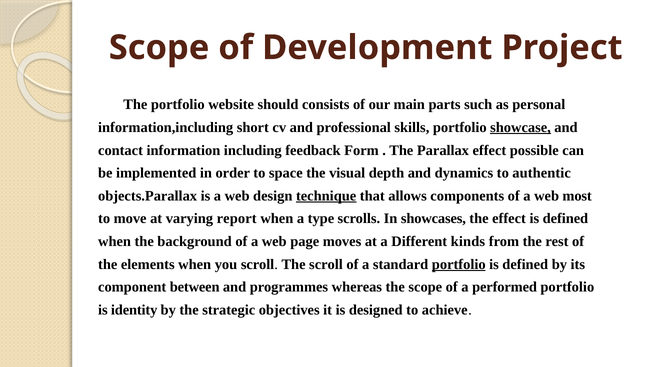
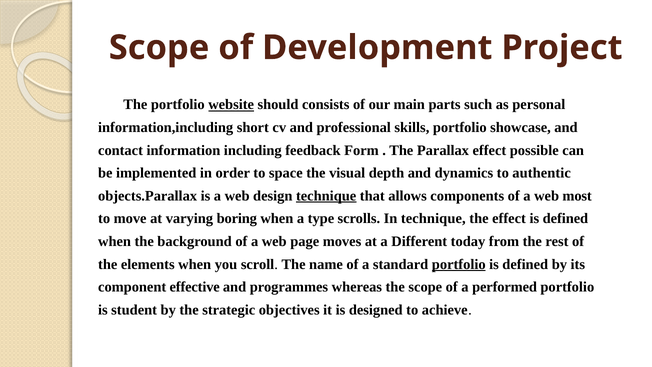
website underline: none -> present
showcase underline: present -> none
report: report -> boring
In showcases: showcases -> technique
kinds: kinds -> today
The scroll: scroll -> name
between: between -> effective
identity: identity -> student
